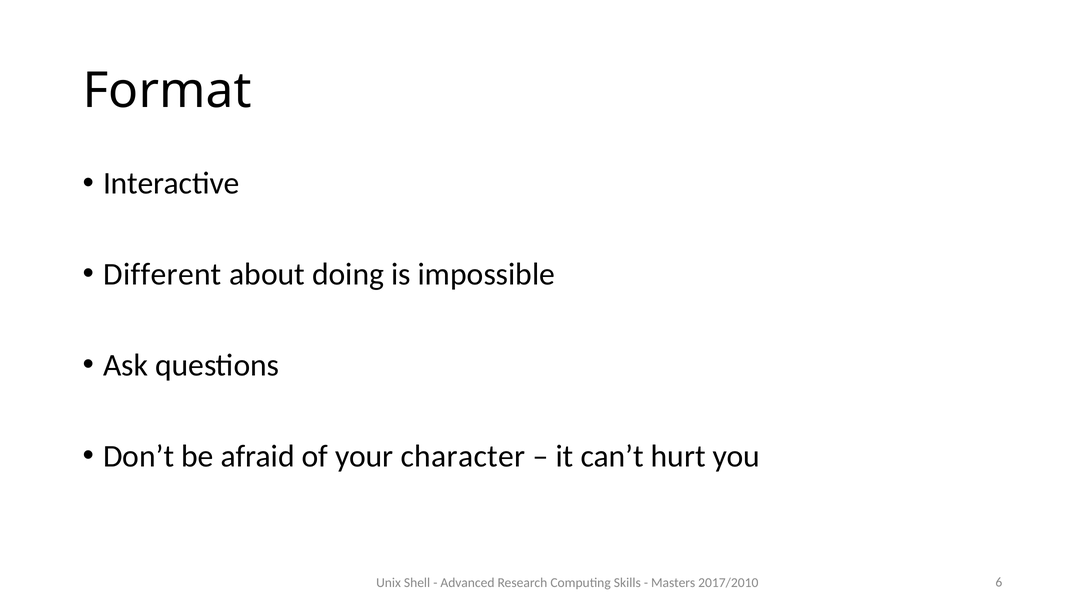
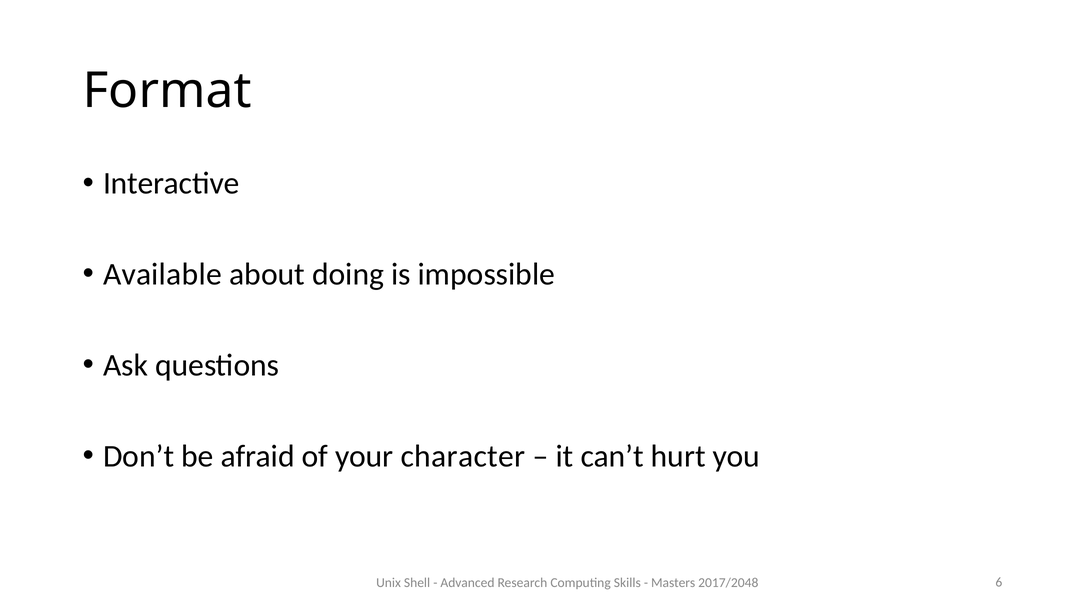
Different: Different -> Available
2017/2010: 2017/2010 -> 2017/2048
